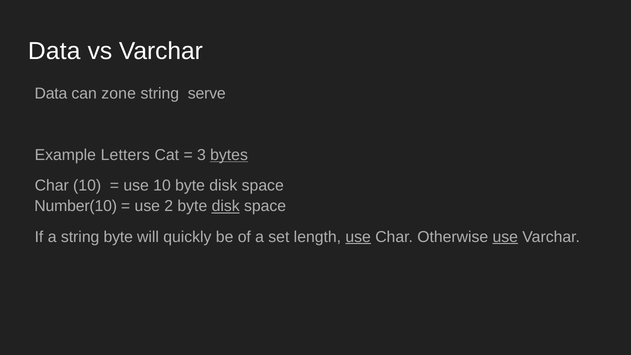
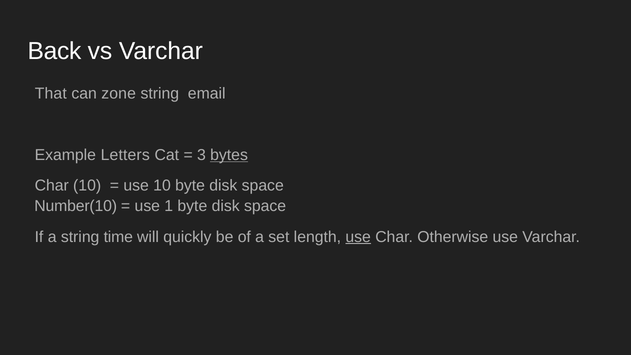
Data at (54, 51): Data -> Back
Data at (51, 93): Data -> That
serve: serve -> email
2: 2 -> 1
disk at (226, 206) underline: present -> none
string byte: byte -> time
use at (505, 237) underline: present -> none
